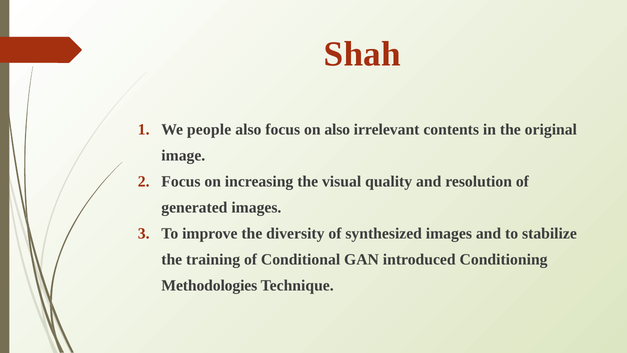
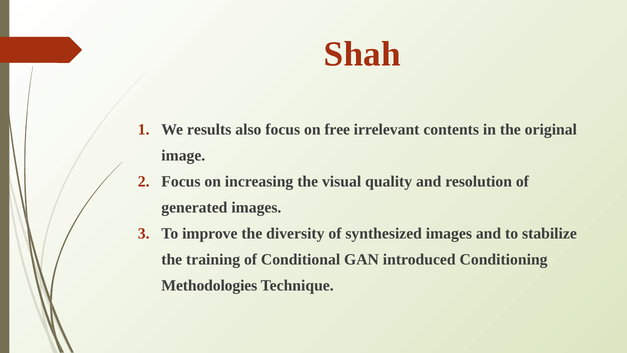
people: people -> results
on also: also -> free
